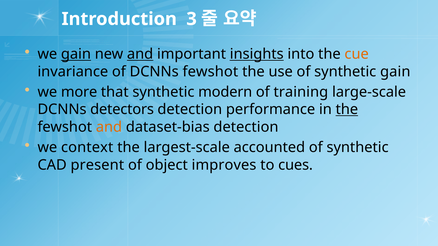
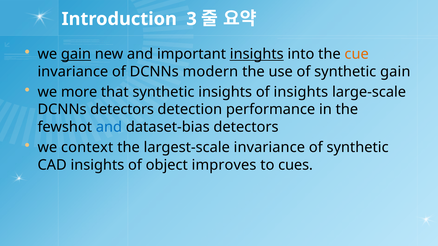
and at (140, 54) underline: present -> none
DCNNs fewshot: fewshot -> modern
synthetic modern: modern -> insights
of training: training -> insights
the at (347, 110) underline: present -> none
and at (109, 127) colour: orange -> blue
dataset-bias detection: detection -> detectors
largest-scale accounted: accounted -> invariance
CAD present: present -> insights
